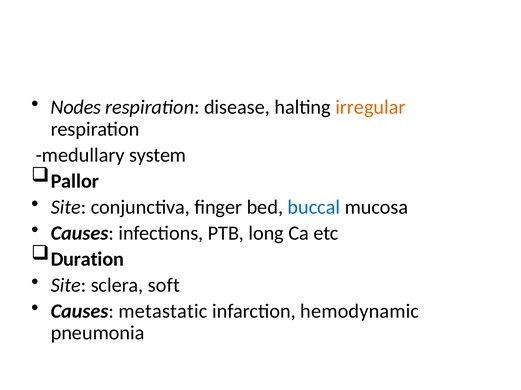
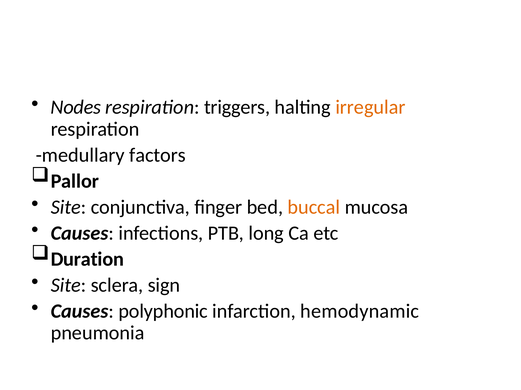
disease: disease -> triggers
system: system -> factors
buccal colour: blue -> orange
soft: soft -> sign
metastatic: metastatic -> polyphonic
